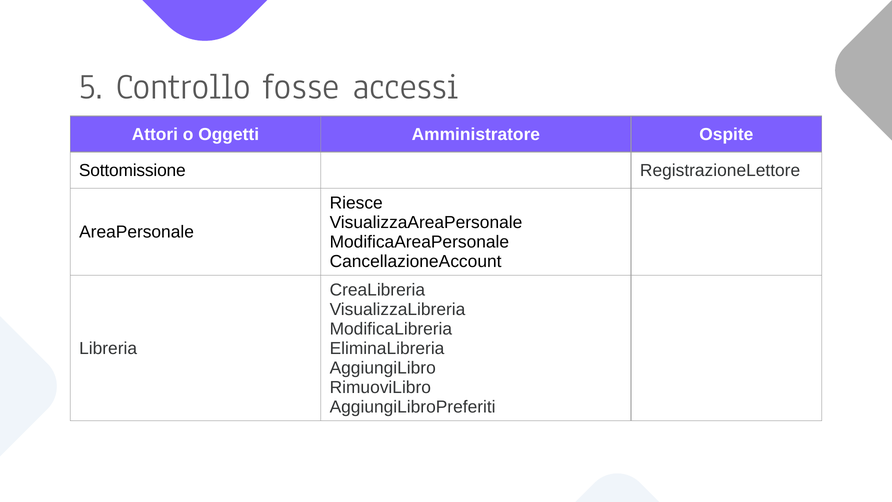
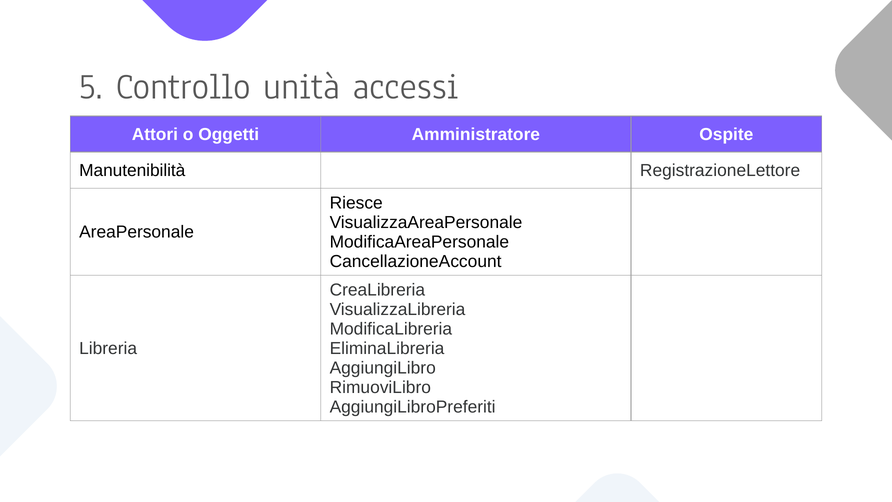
fosse: fosse -> unità
Sottomissione: Sottomissione -> Manutenibilità
